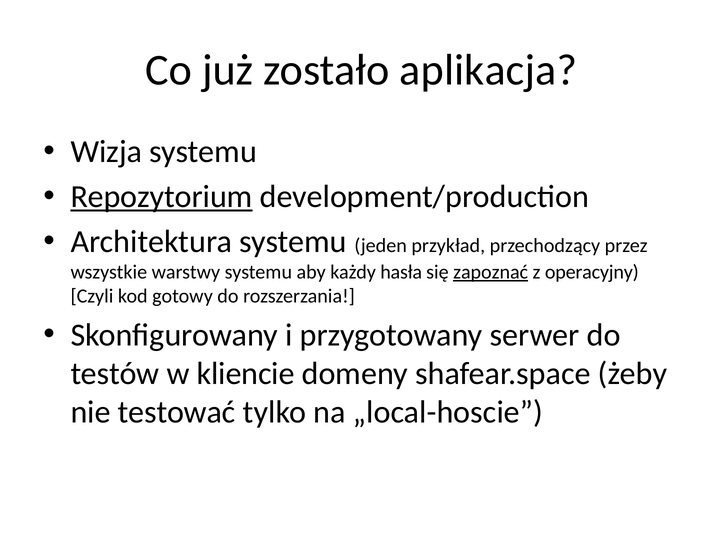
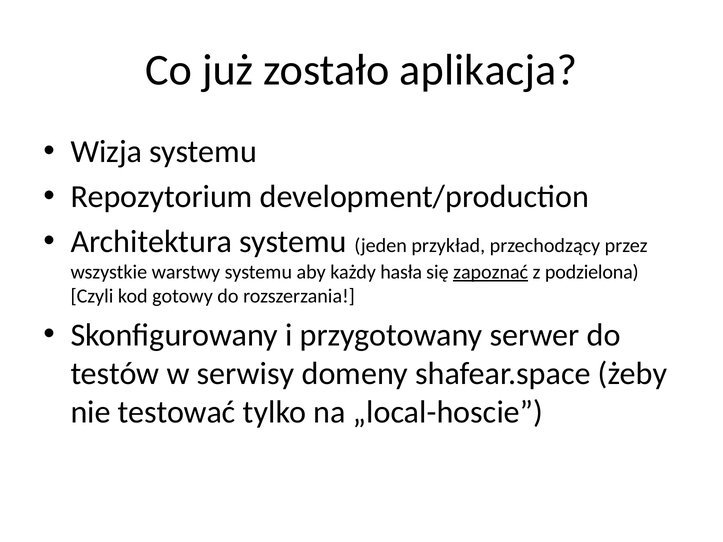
Repozytorium underline: present -> none
operacyjny: operacyjny -> podzielona
kliencie: kliencie -> serwisy
